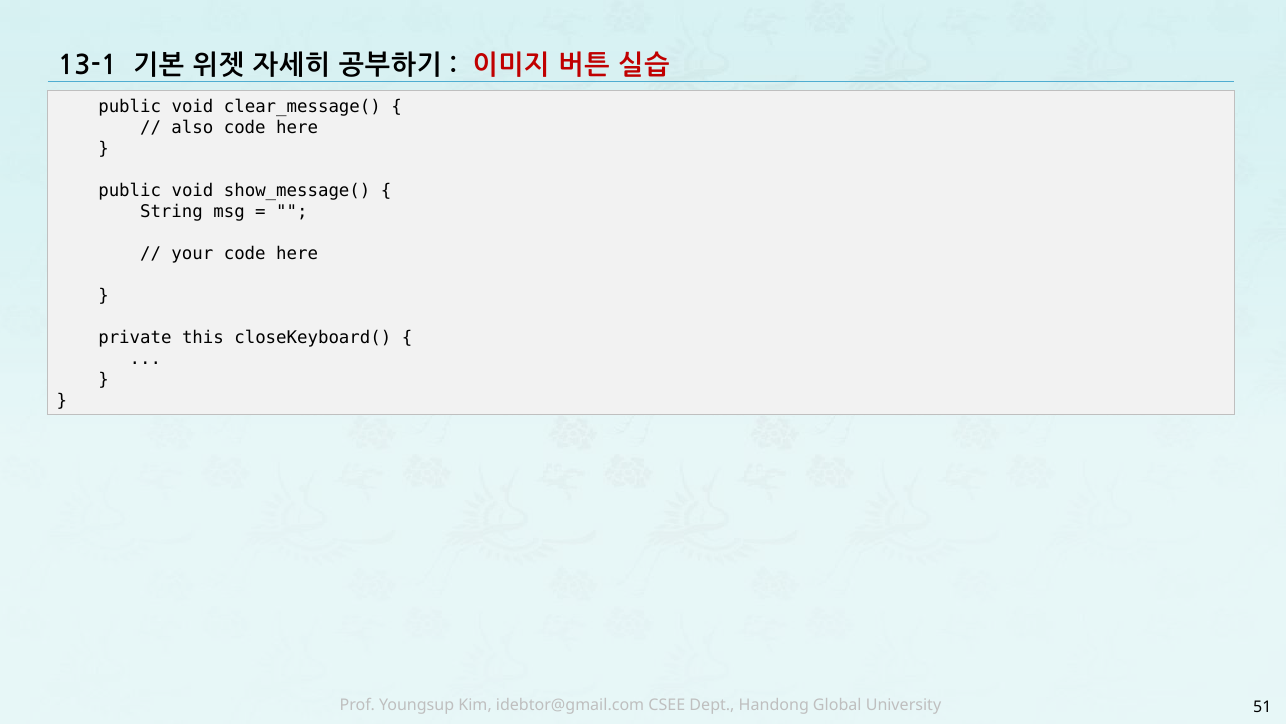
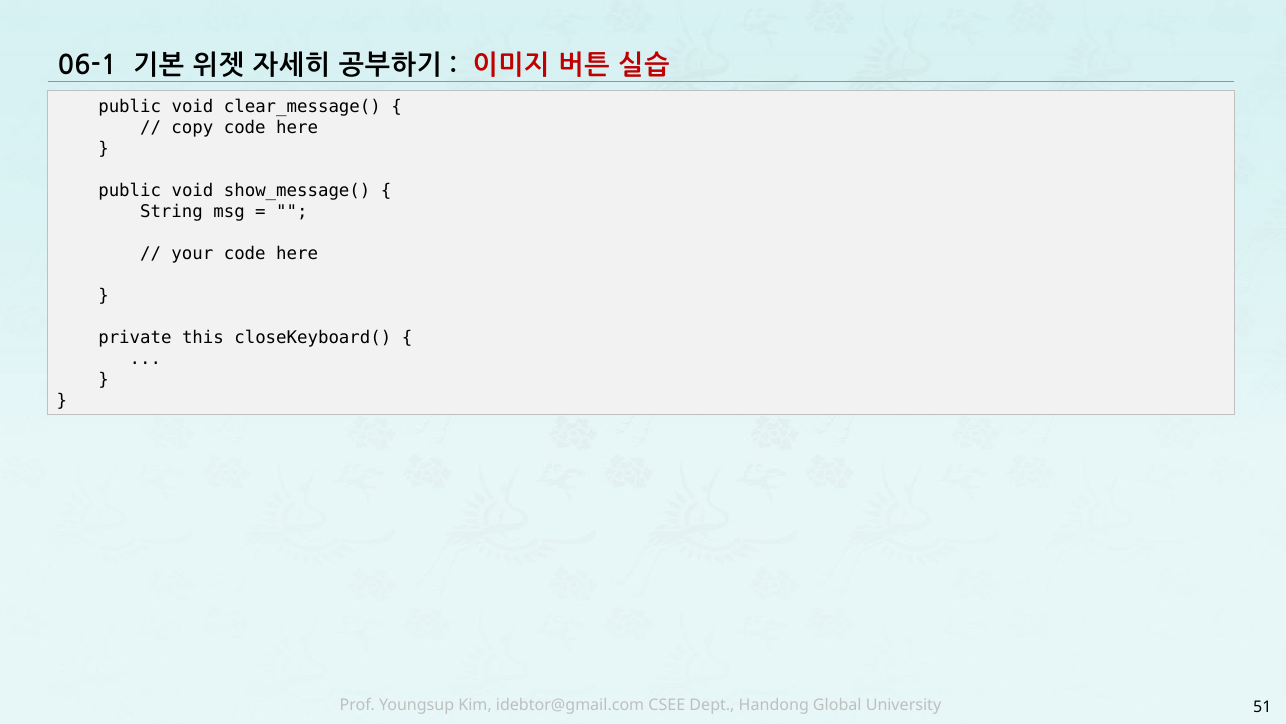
13-1: 13-1 -> 06-1
also: also -> copy
